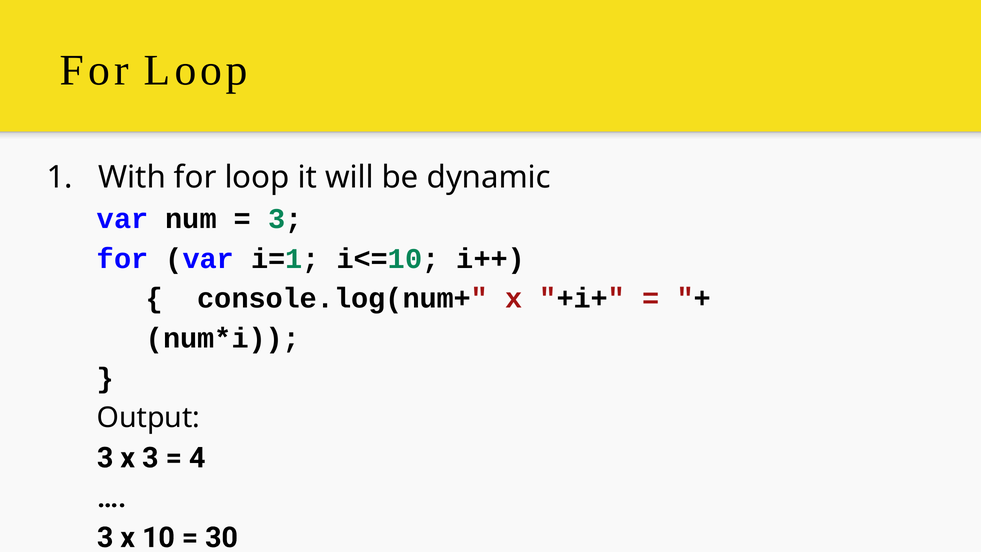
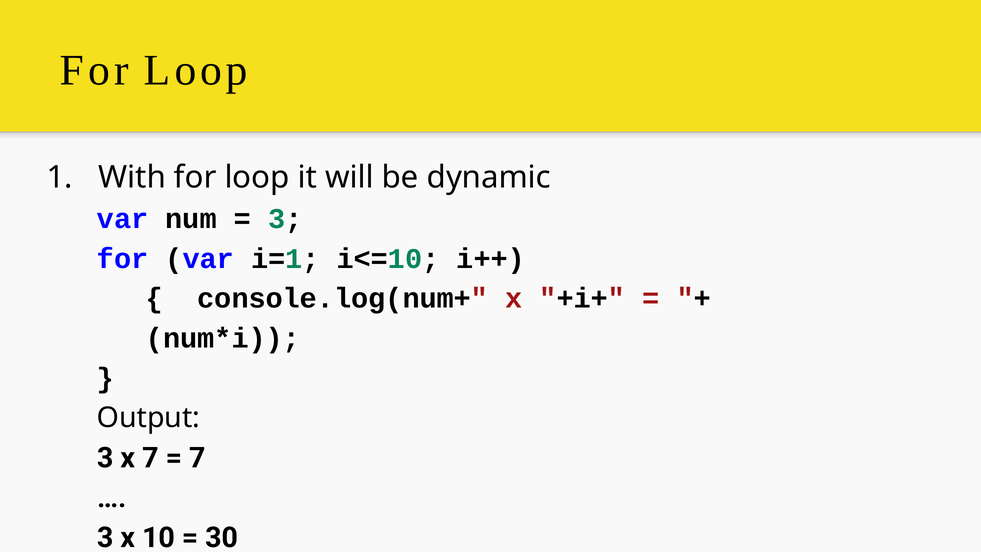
x 3: 3 -> 7
4 at (197, 458): 4 -> 7
